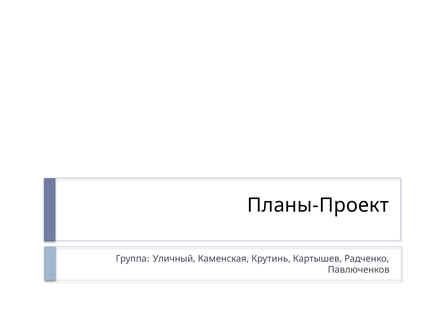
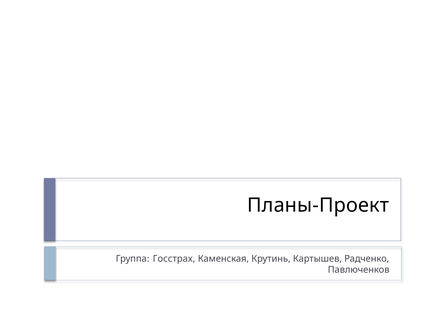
Уличный: Уличный -> Госстрах
